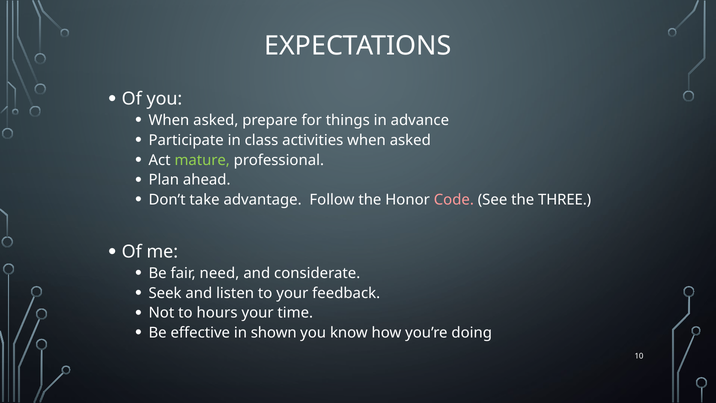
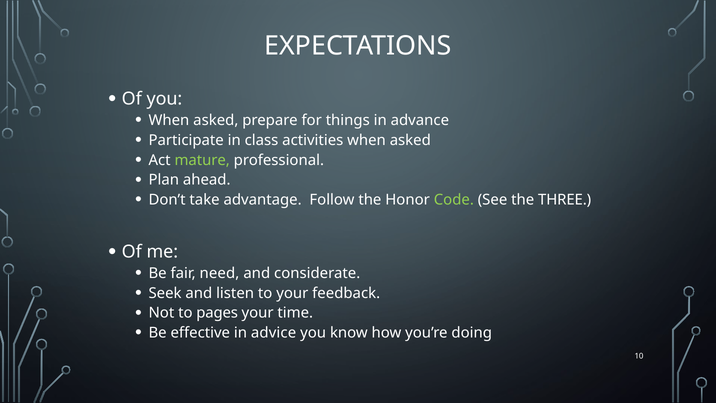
Code colour: pink -> light green
hours: hours -> pages
shown: shown -> advice
